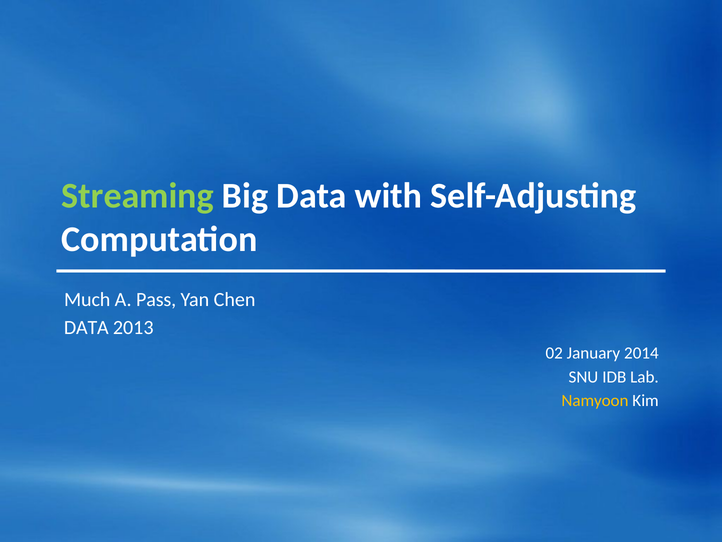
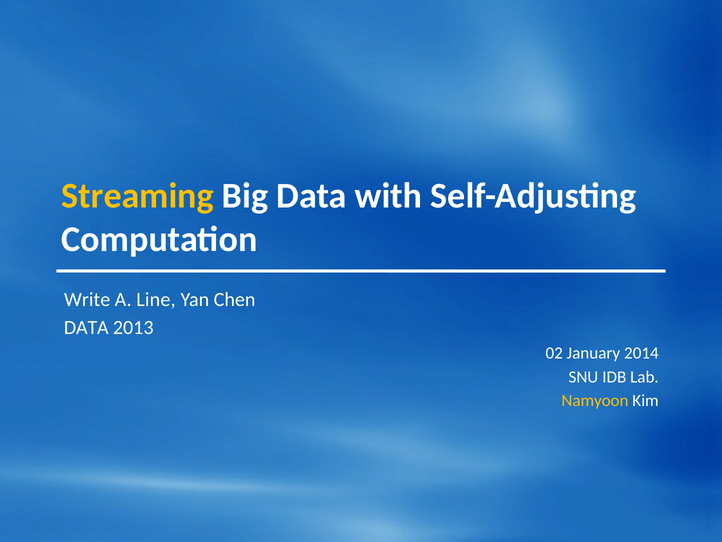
Streaming colour: light green -> yellow
Much: Much -> Write
Pass: Pass -> Line
